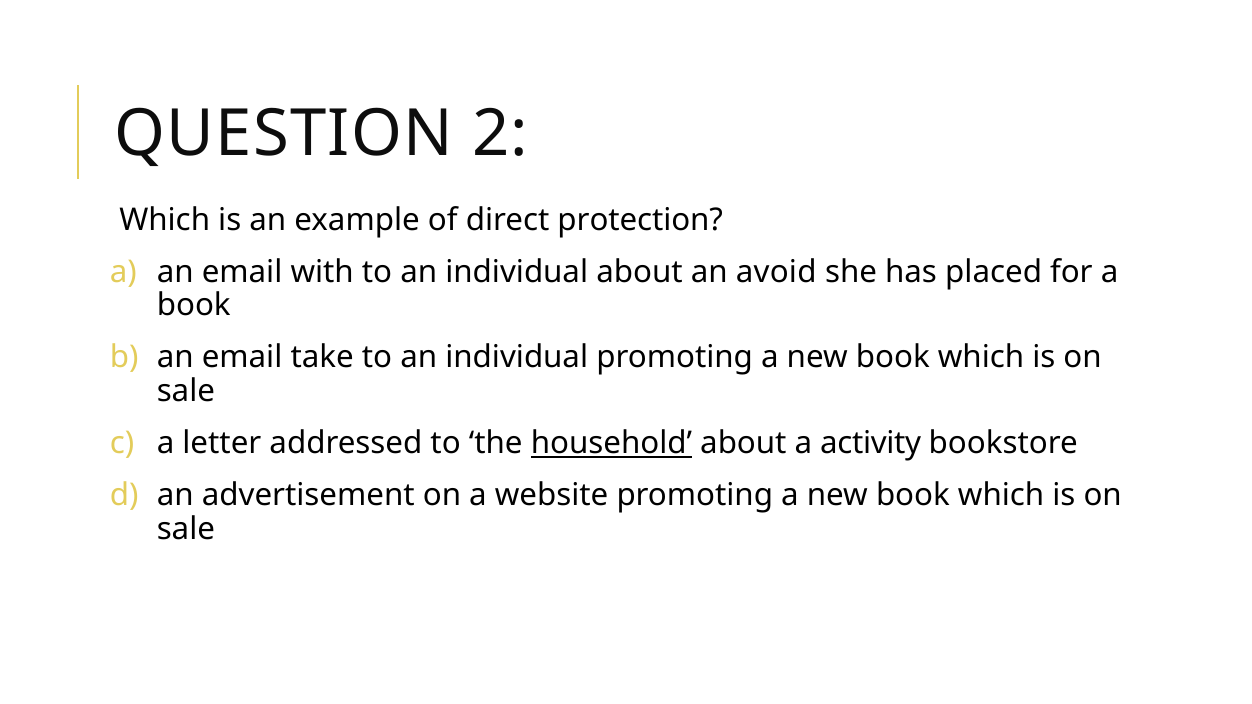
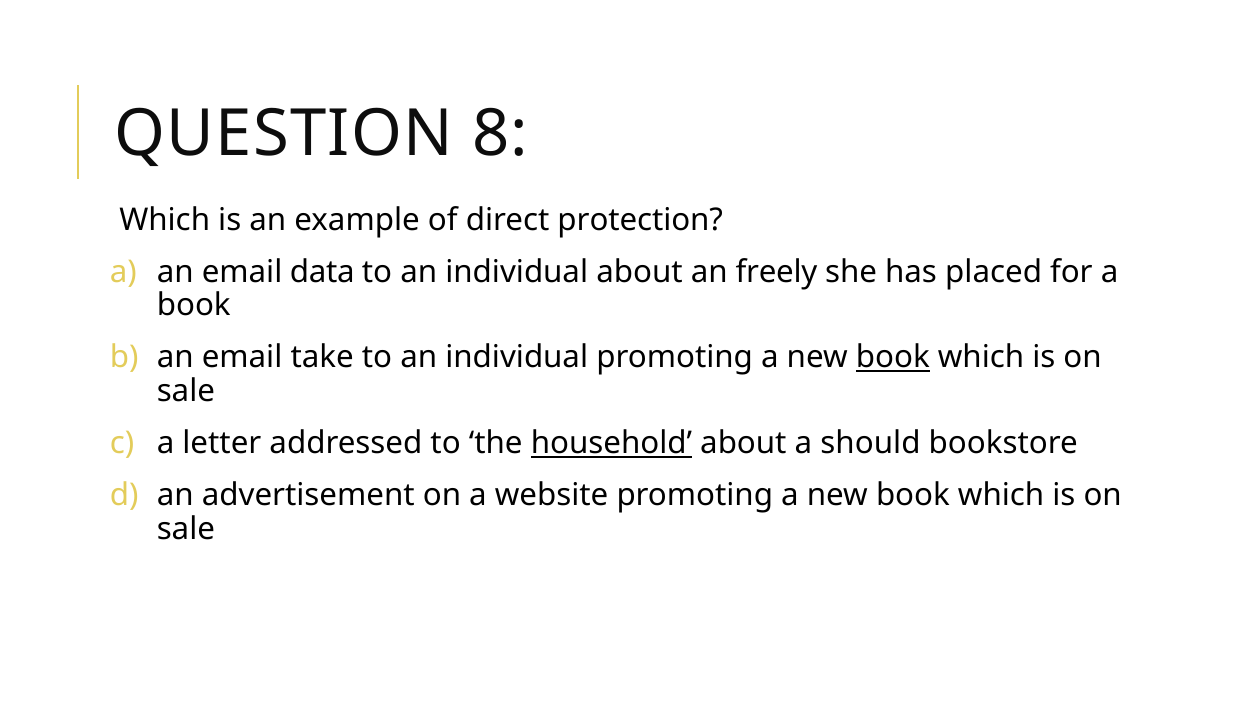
2: 2 -> 8
with: with -> data
avoid: avoid -> freely
book at (893, 358) underline: none -> present
activity: activity -> should
